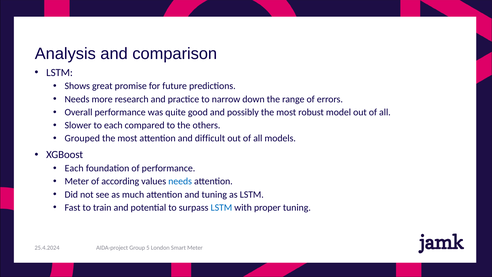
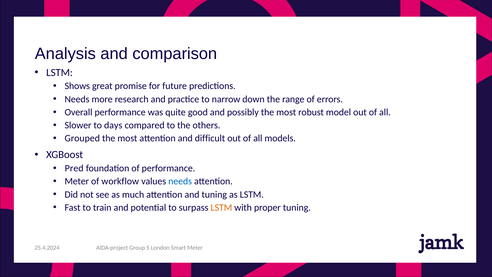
to each: each -> days
Each at (74, 168): Each -> Pred
according: according -> workflow
LSTM at (221, 207) colour: blue -> orange
